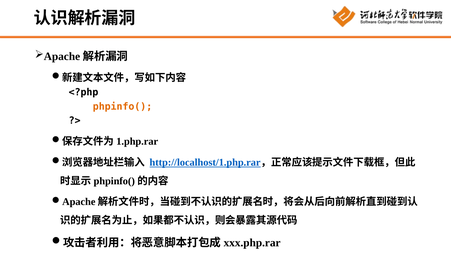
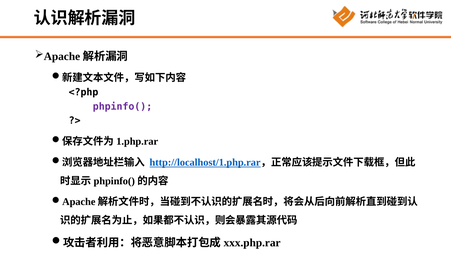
phpinfo( colour: orange -> purple
